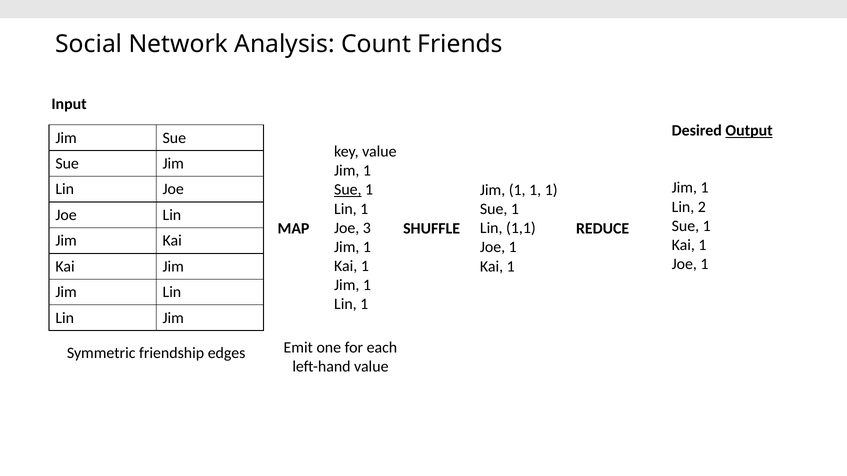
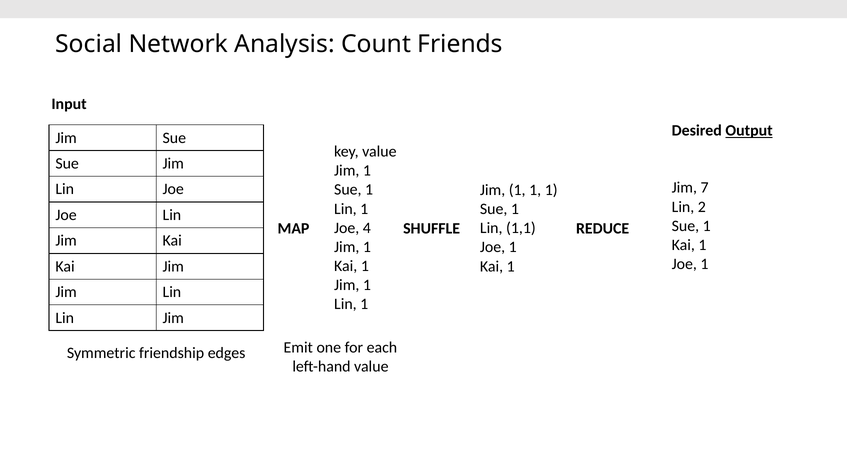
1 at (705, 188): 1 -> 7
Sue at (348, 190) underline: present -> none
3: 3 -> 4
